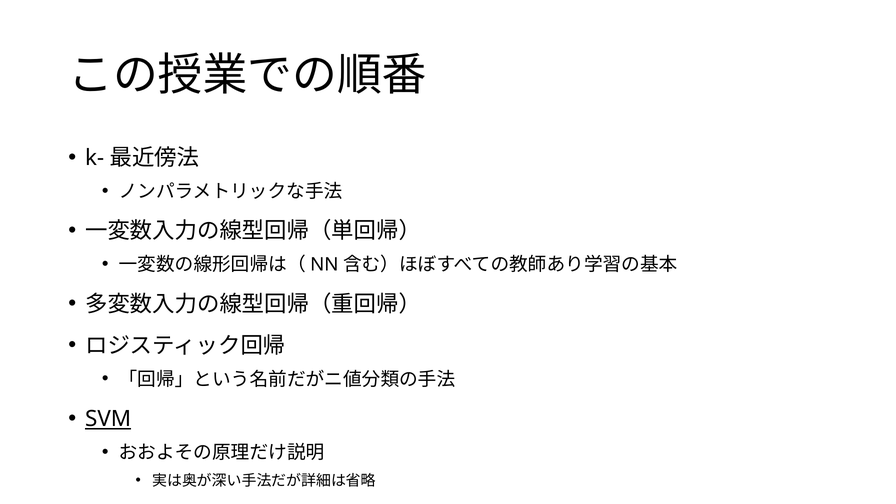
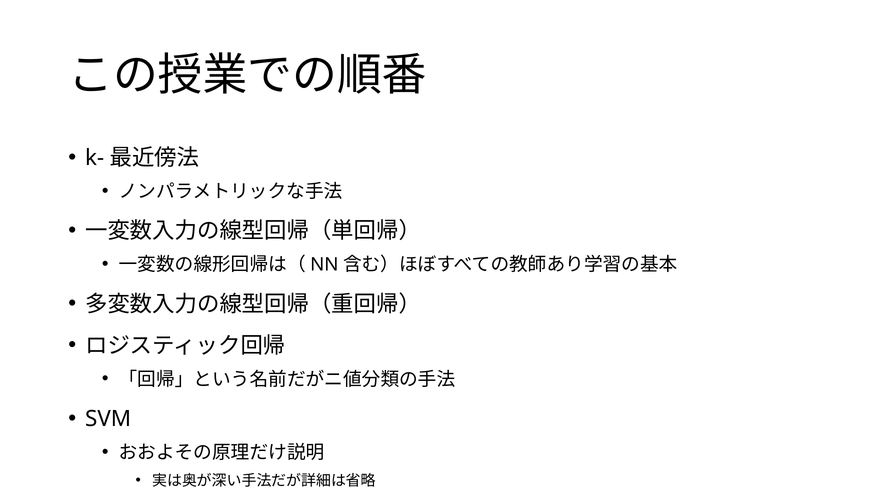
SVM underline: present -> none
